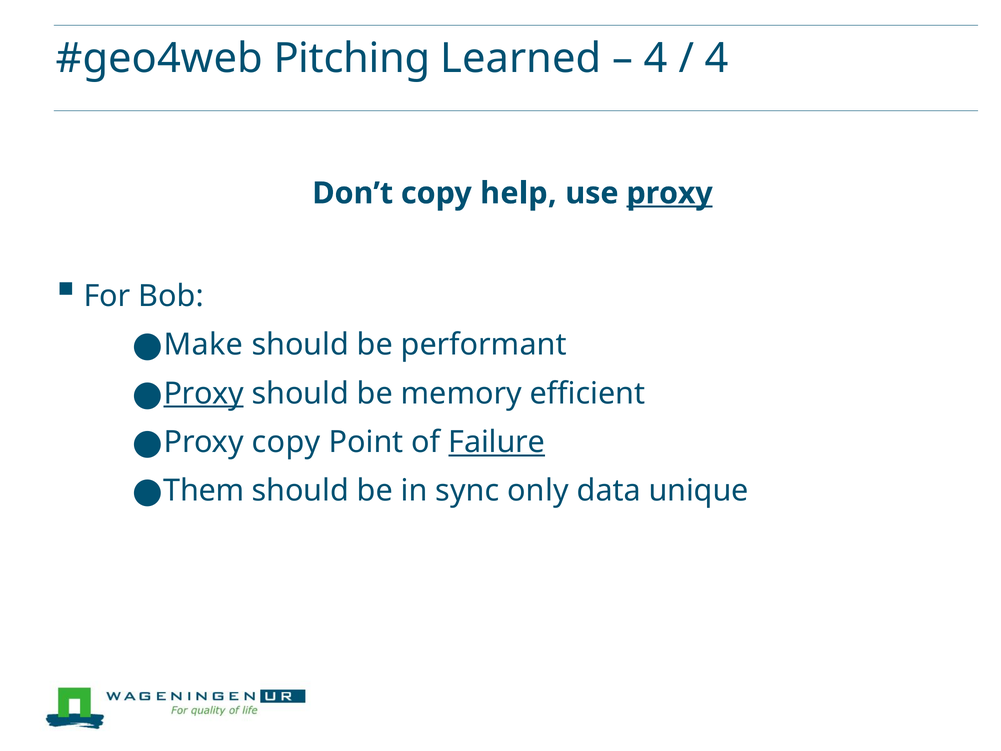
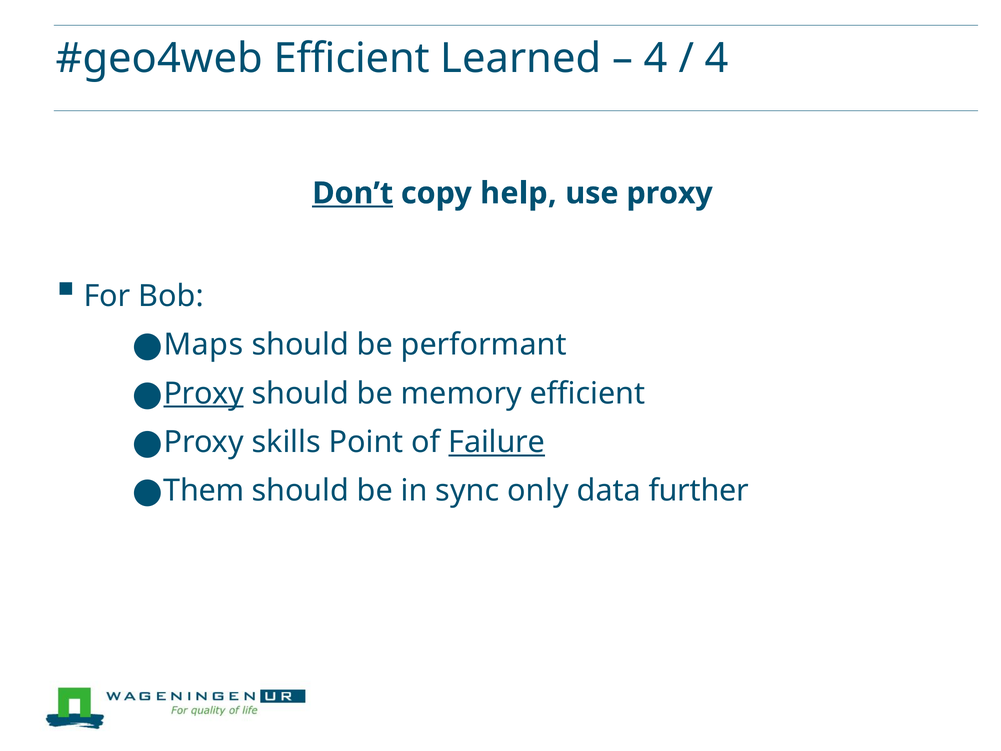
Pitching at (352, 59): Pitching -> Efficient
Don’t underline: none -> present
proxy at (670, 193) underline: present -> none
Make: Make -> Maps
Proxy copy: copy -> skills
unique: unique -> further
